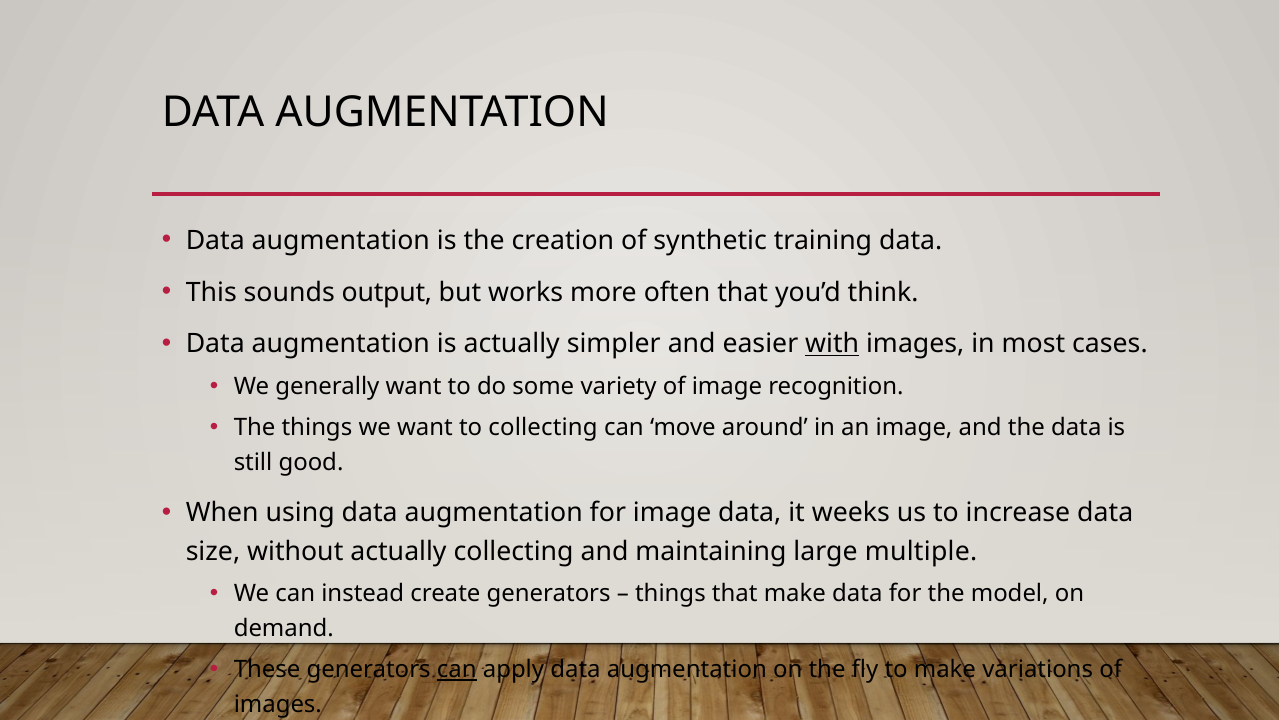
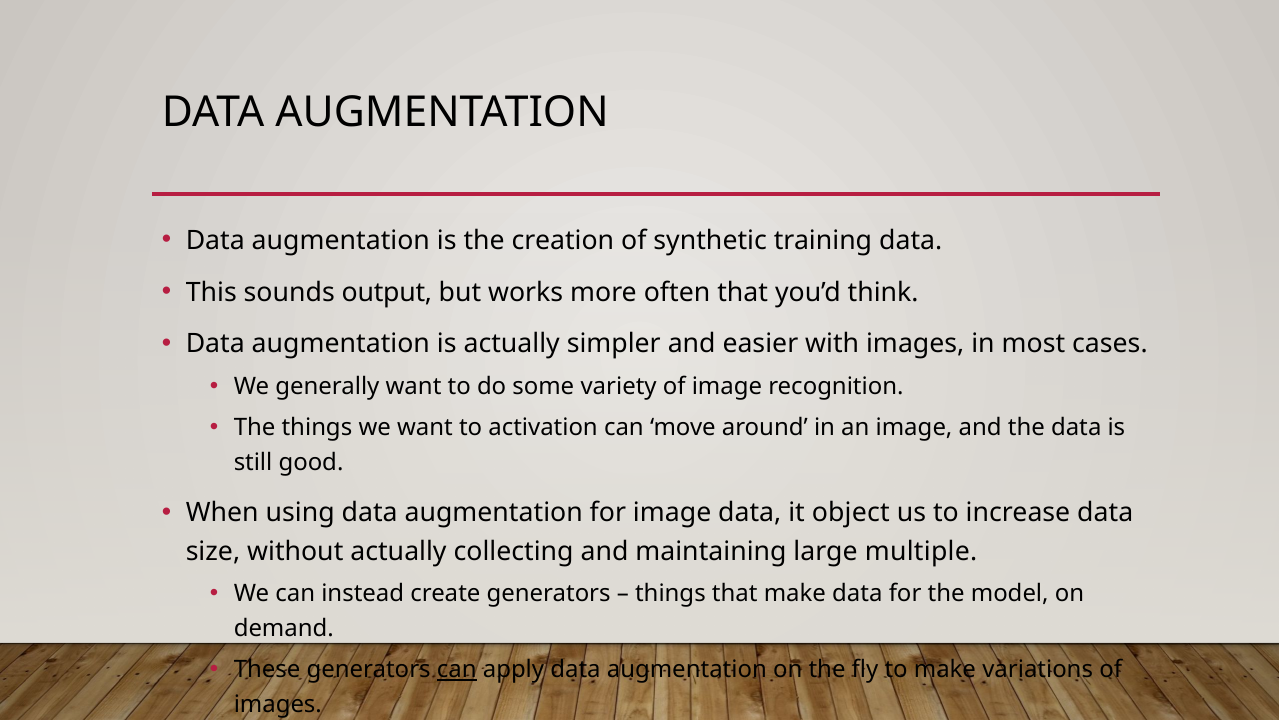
with underline: present -> none
to collecting: collecting -> activation
weeks: weeks -> object
